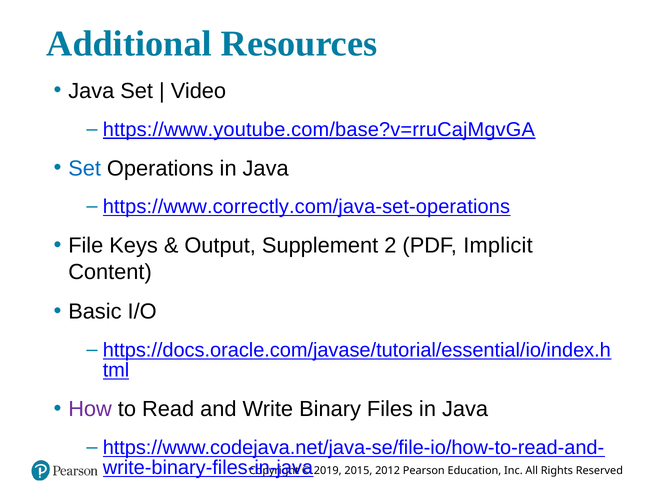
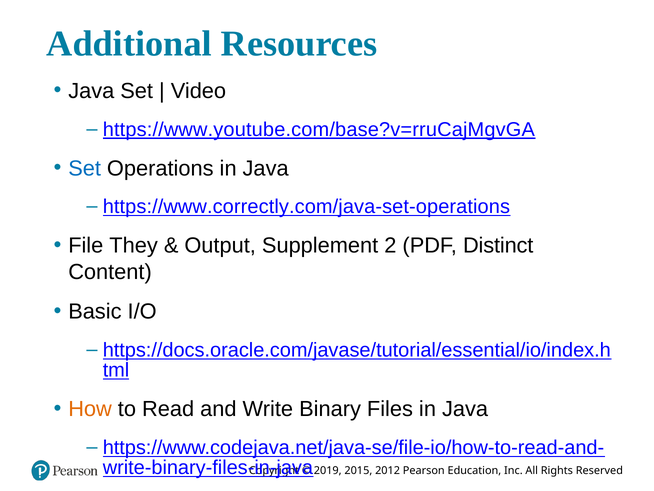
Keys: Keys -> They
Implicit: Implicit -> Distinct
How colour: purple -> orange
